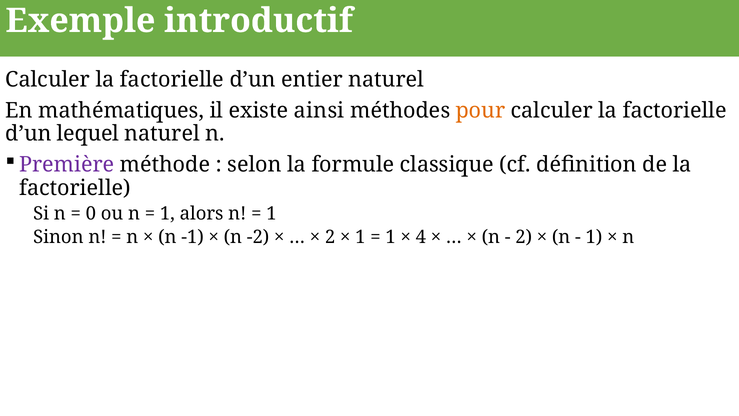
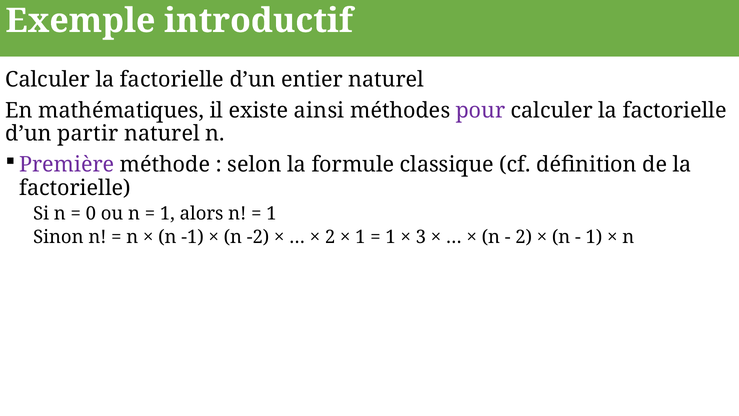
pour colour: orange -> purple
lequel: lequel -> partir
4: 4 -> 3
